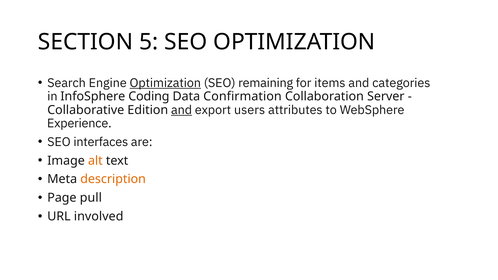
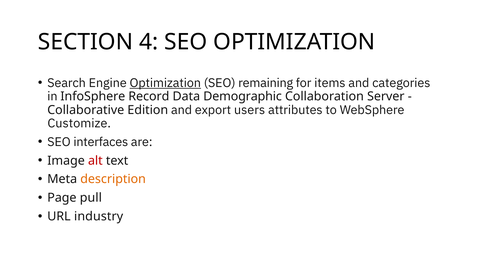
5: 5 -> 4
Coding: Coding -> Record
Confirmation: Confirmation -> Demographic
and at (182, 110) underline: present -> none
Experience: Experience -> Customize
alt colour: orange -> red
involved: involved -> industry
